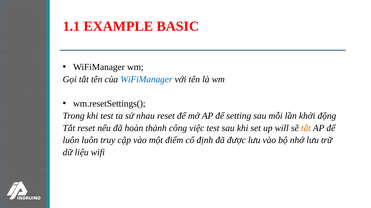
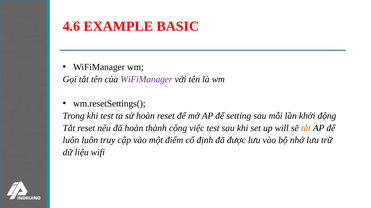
1.1: 1.1 -> 4.6
WiFiManager at (146, 79) colour: blue -> purple
sử nhau: nhau -> hoàn
